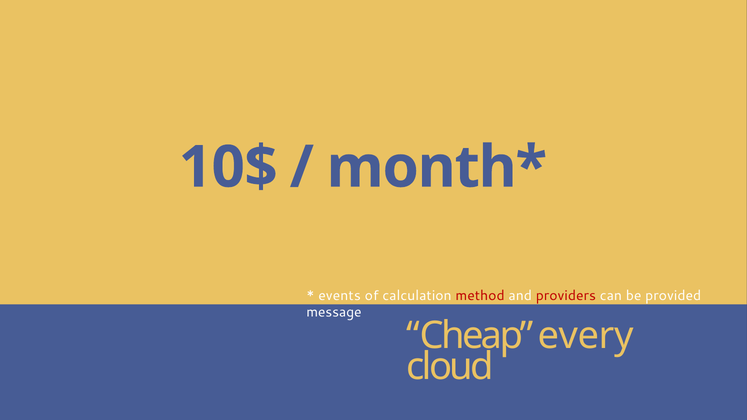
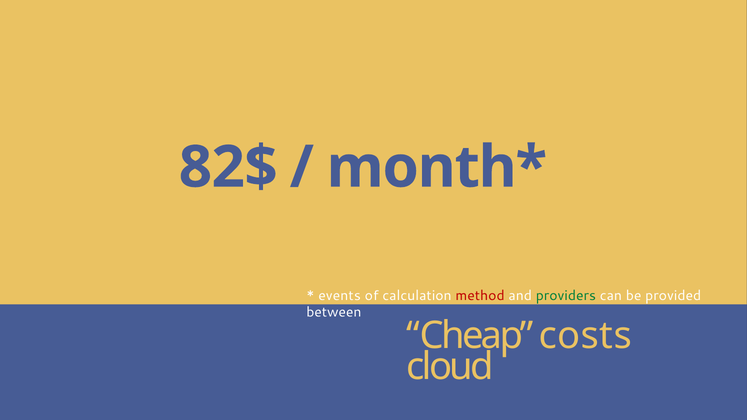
10$: 10$ -> 82$
providers colour: red -> green
message: message -> between
every: every -> costs
